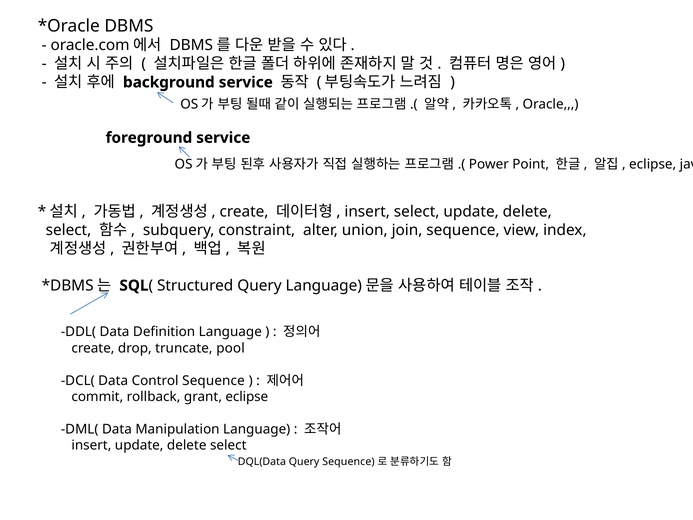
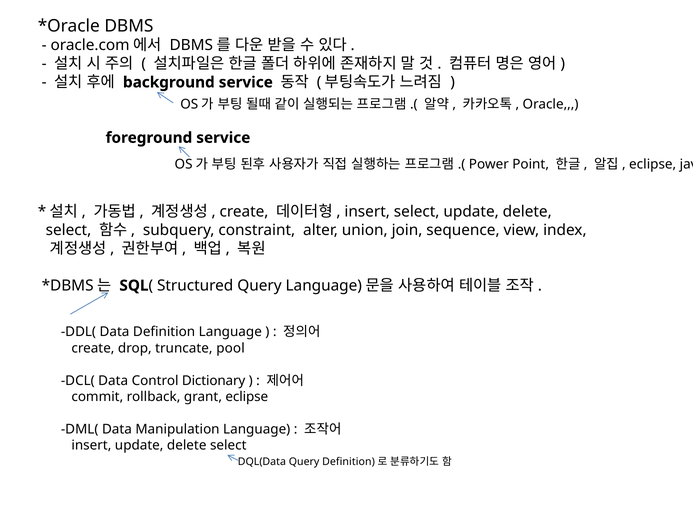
Control Sequence: Sequence -> Dictionary
Query Sequence: Sequence -> Definition
